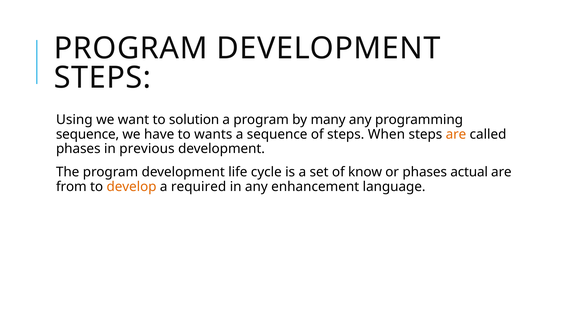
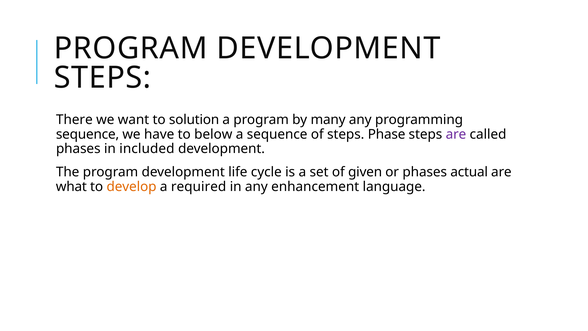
Using: Using -> There
wants: wants -> below
When: When -> Phase
are at (456, 134) colour: orange -> purple
previous: previous -> included
know: know -> given
from: from -> what
